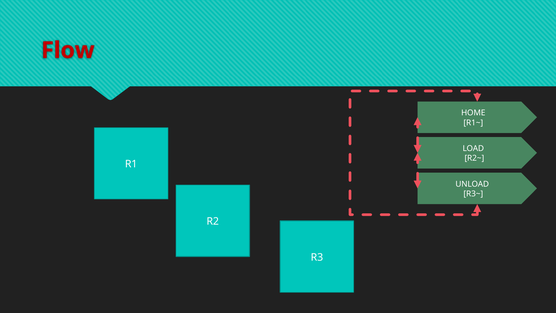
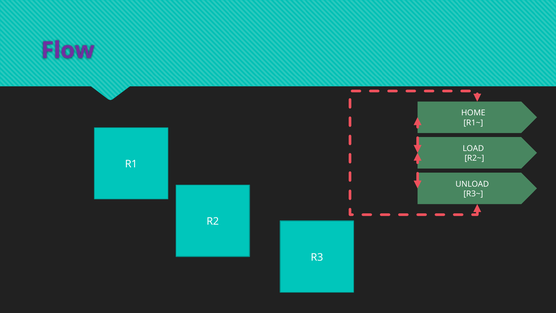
Flow colour: red -> purple
